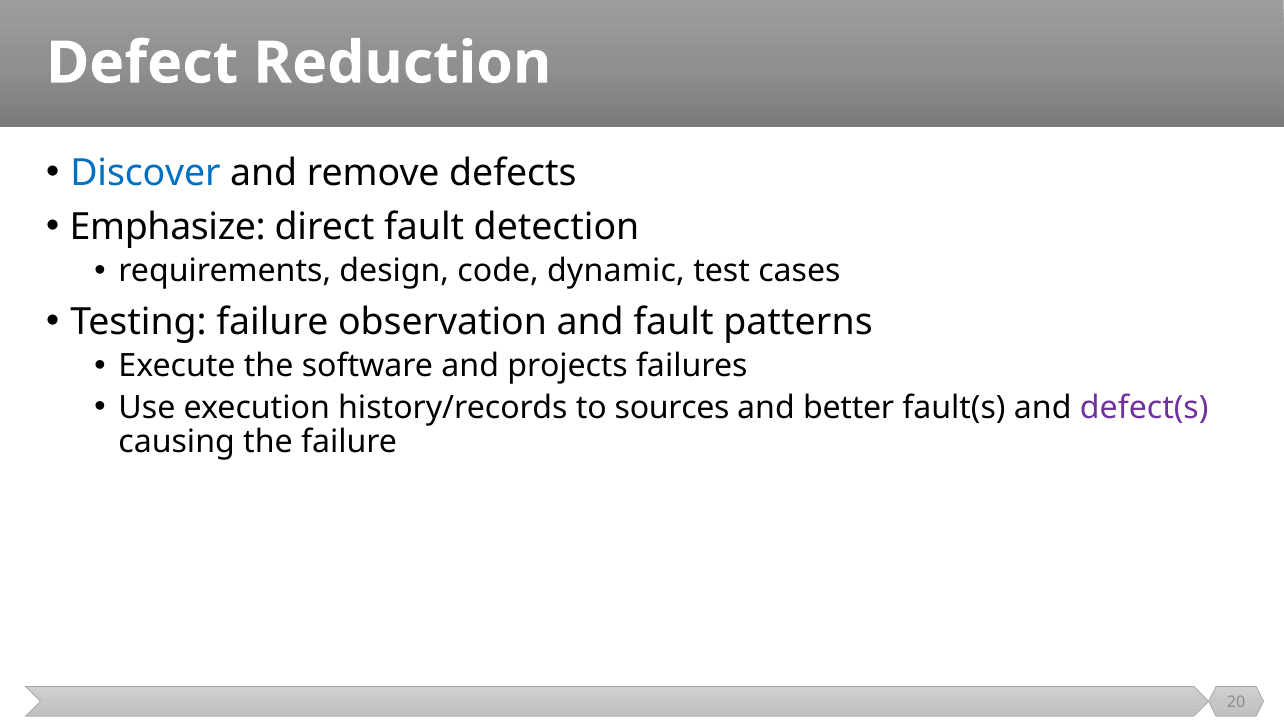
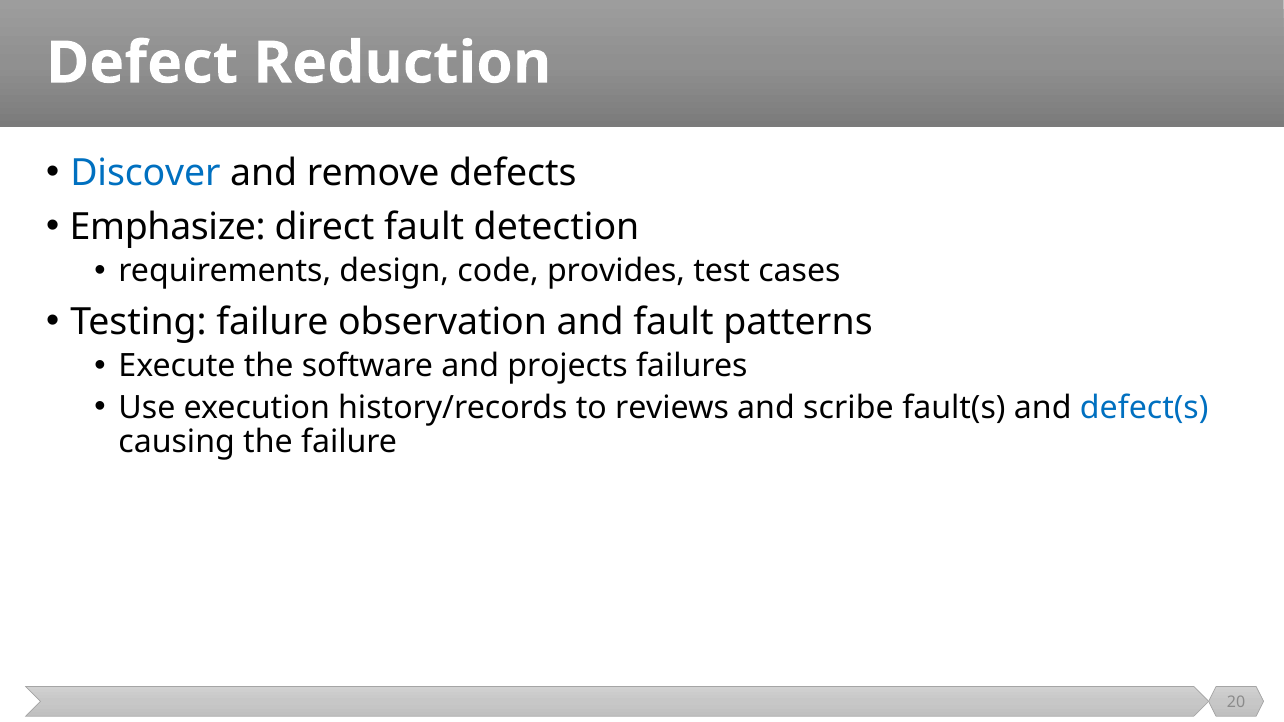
dynamic: dynamic -> provides
sources: sources -> reviews
better: better -> scribe
defect(s colour: purple -> blue
